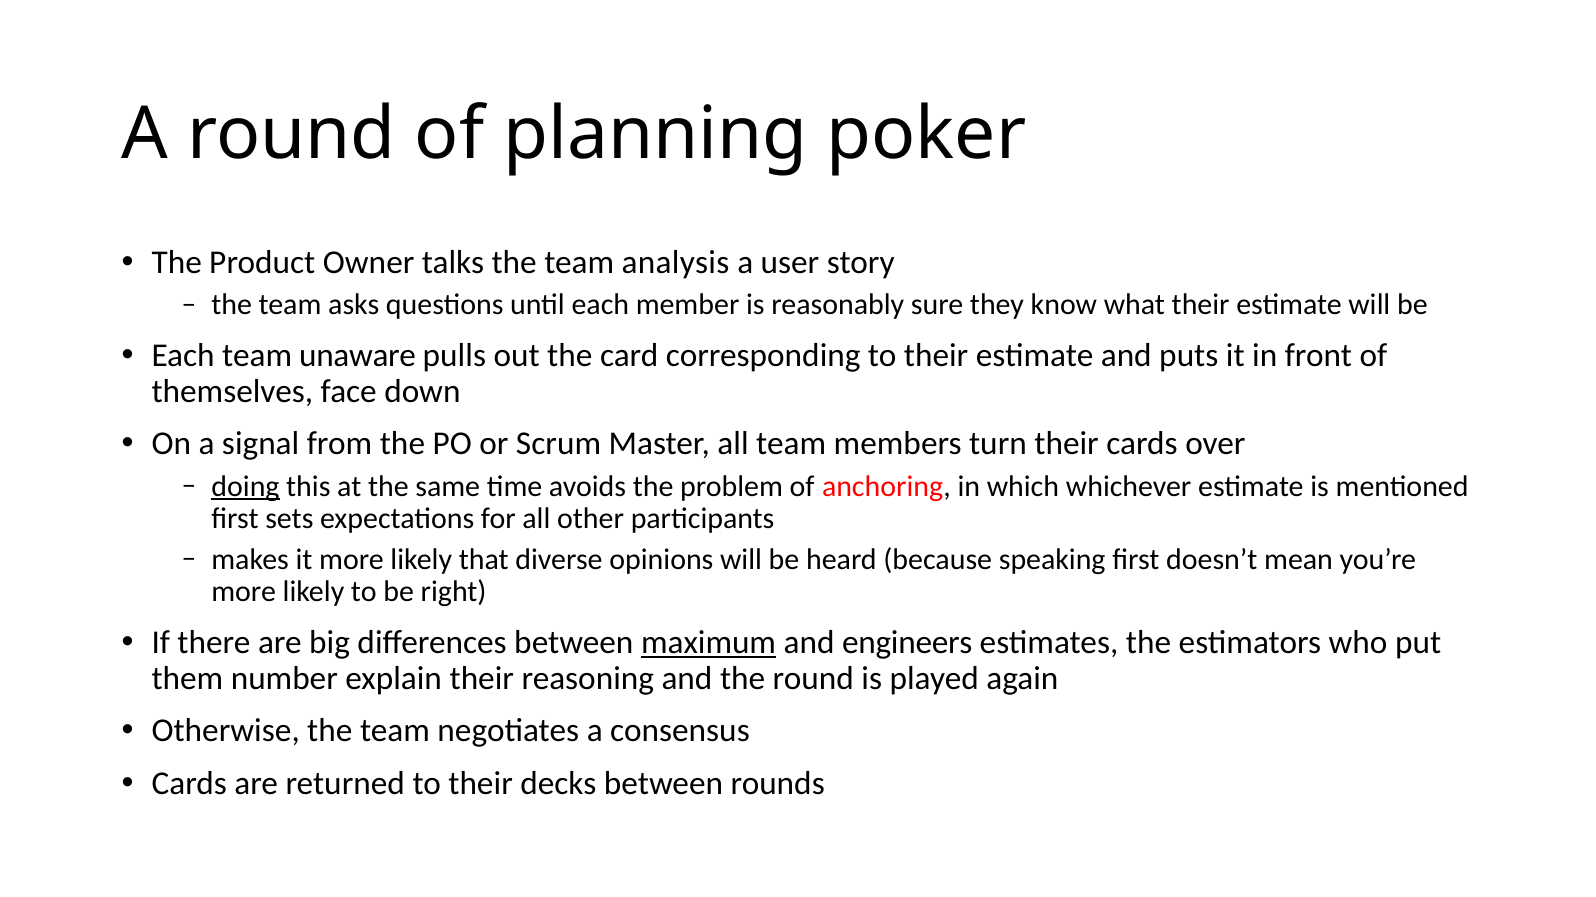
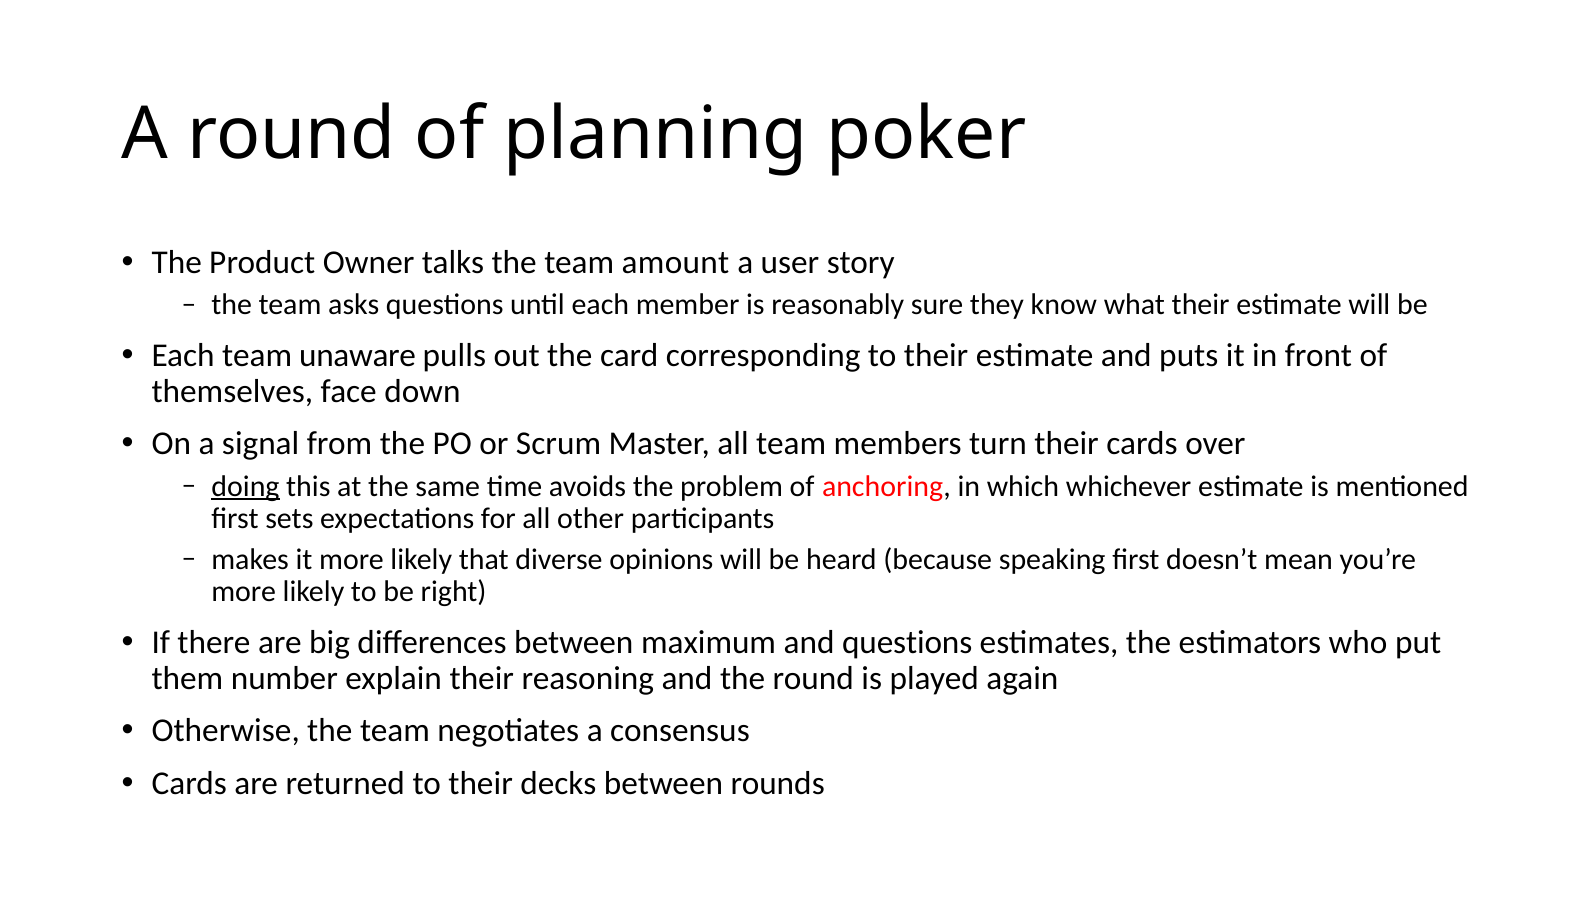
analysis: analysis -> amount
maximum underline: present -> none
and engineers: engineers -> questions
